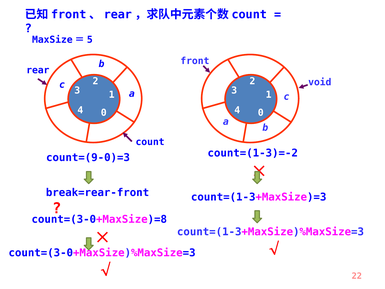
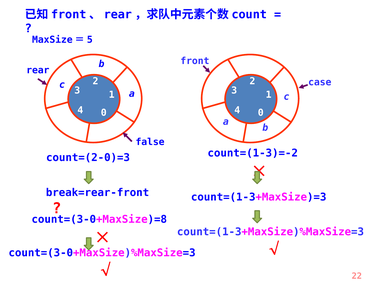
void: void -> case
count: count -> false
count=(9-0)=3: count=(9-0)=3 -> count=(2-0)=3
